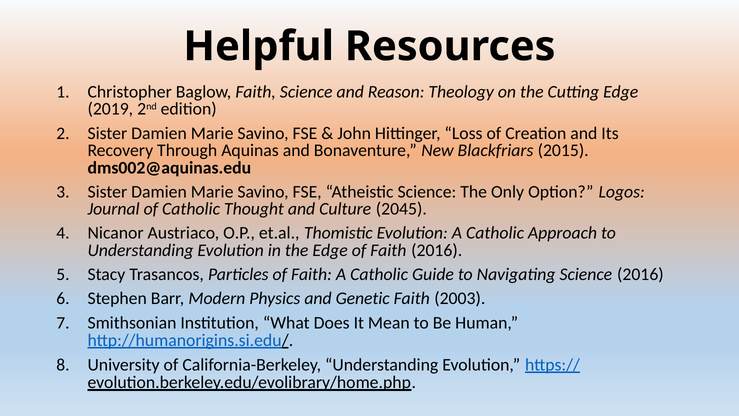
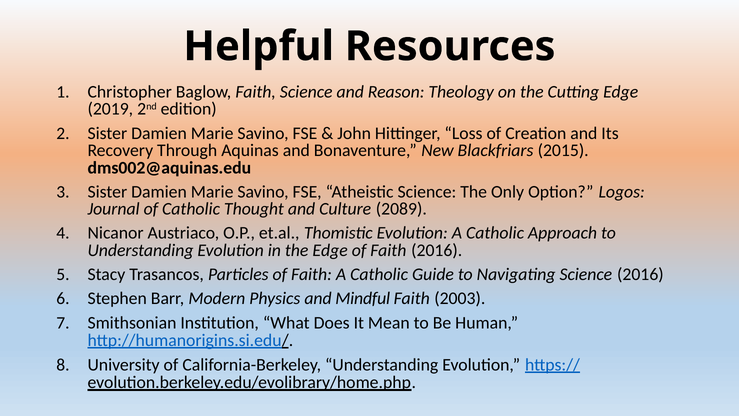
2045: 2045 -> 2089
Genetic: Genetic -> Mindful
